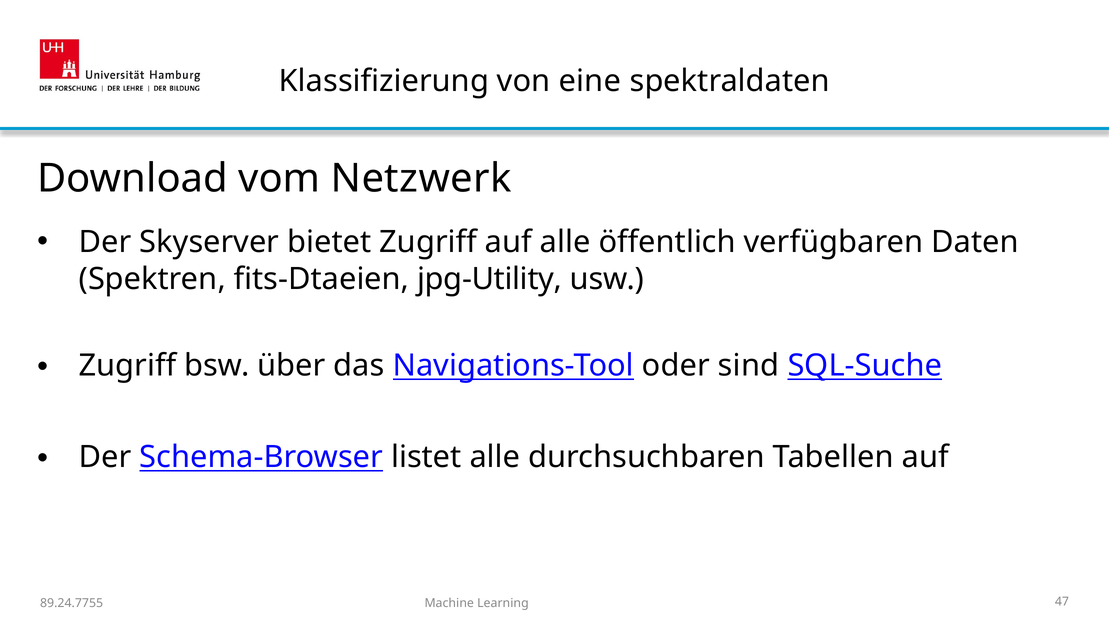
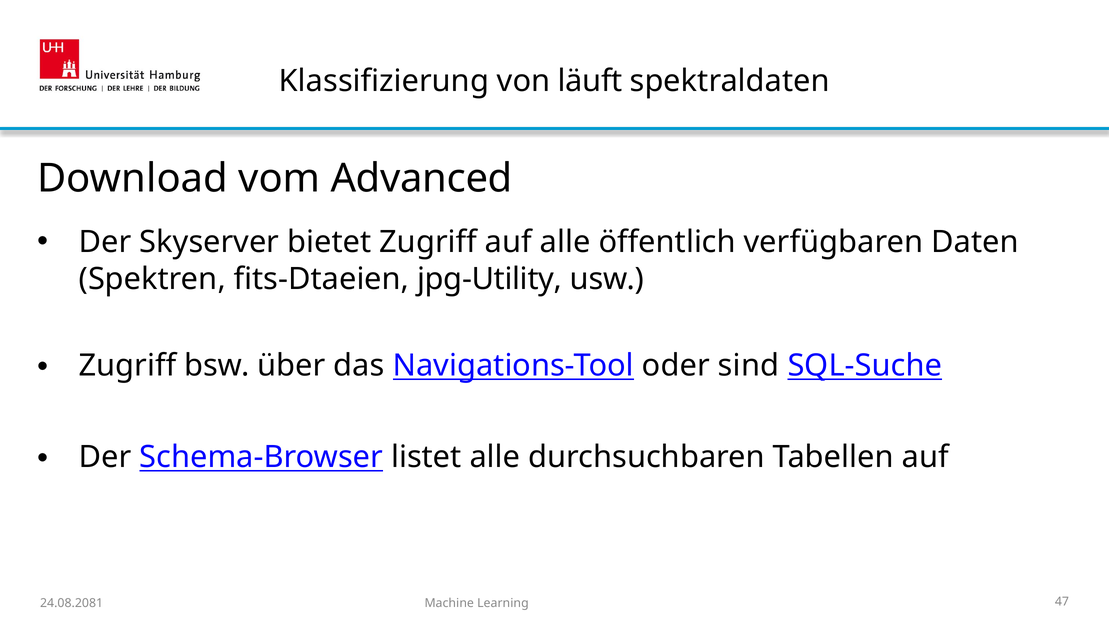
eine: eine -> läuft
Netzwerk: Netzwerk -> Advanced
89.24.7755: 89.24.7755 -> 24.08.2081
